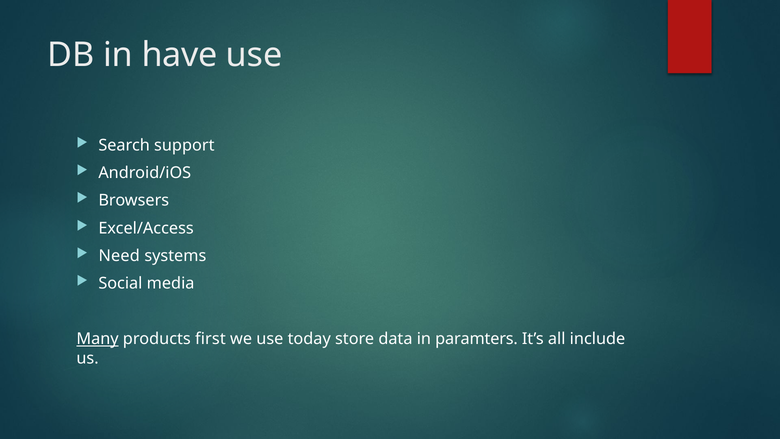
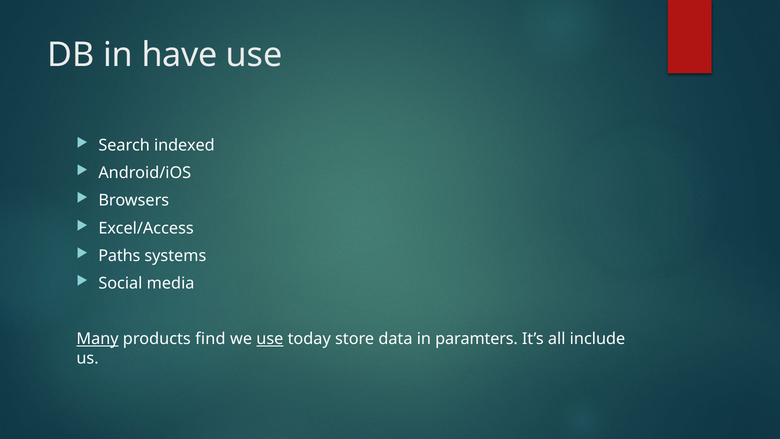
support: support -> indexed
Need: Need -> Paths
first: first -> find
use at (270, 339) underline: none -> present
